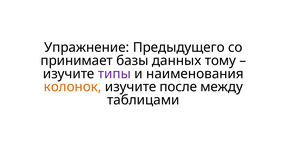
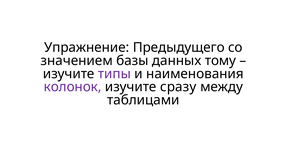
принимает: принимает -> значением
колонок colour: orange -> purple
после: после -> сразу
